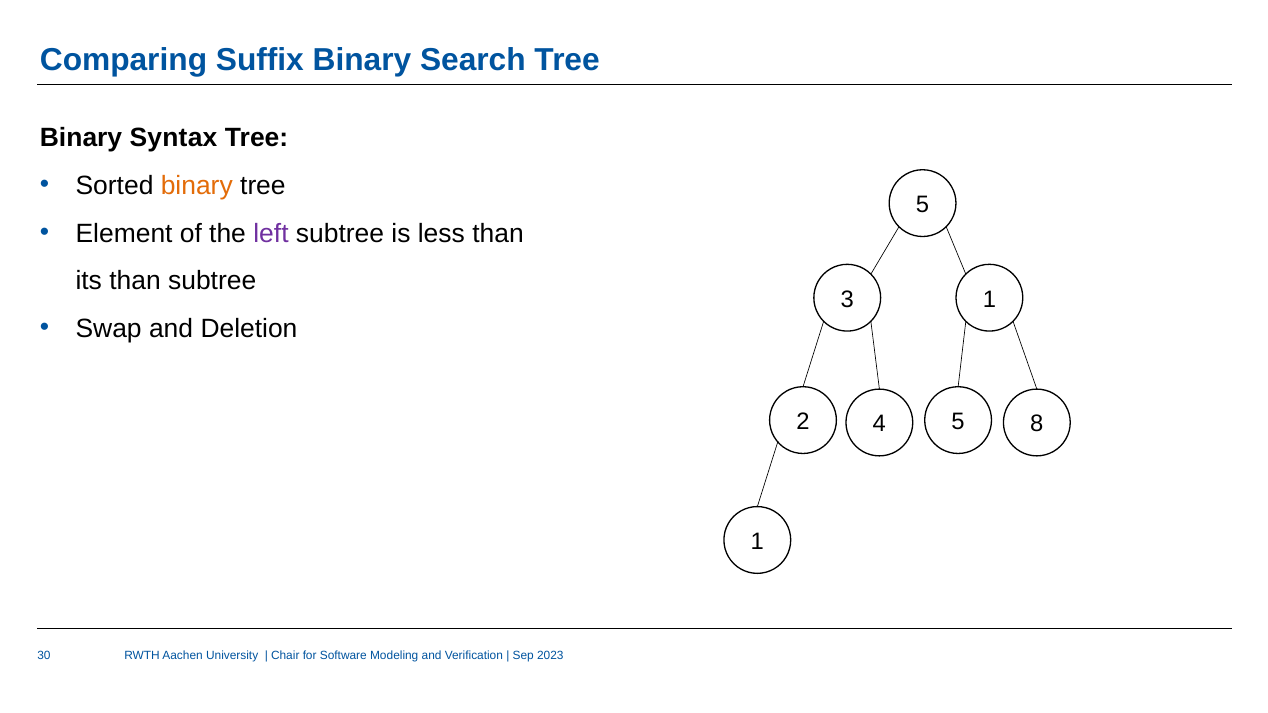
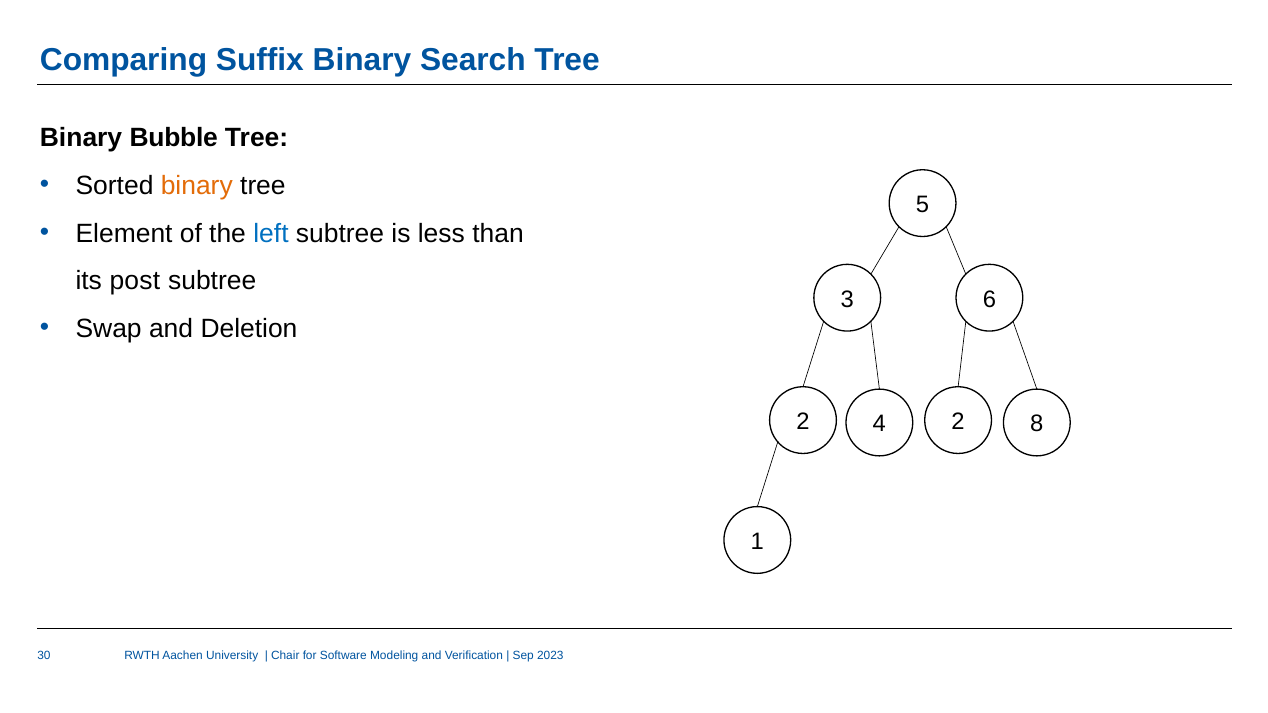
Syntax: Syntax -> Bubble
left colour: purple -> blue
its than: than -> post
3 1: 1 -> 6
4 5: 5 -> 2
